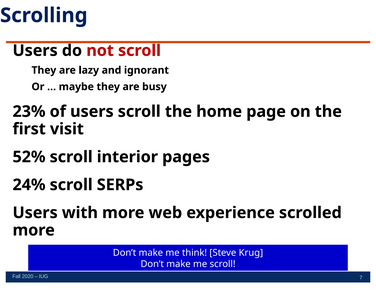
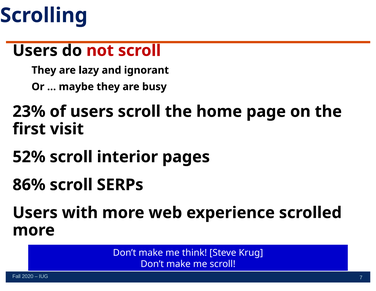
24%: 24% -> 86%
